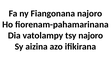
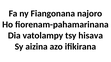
tsy najoro: najoro -> hisava
